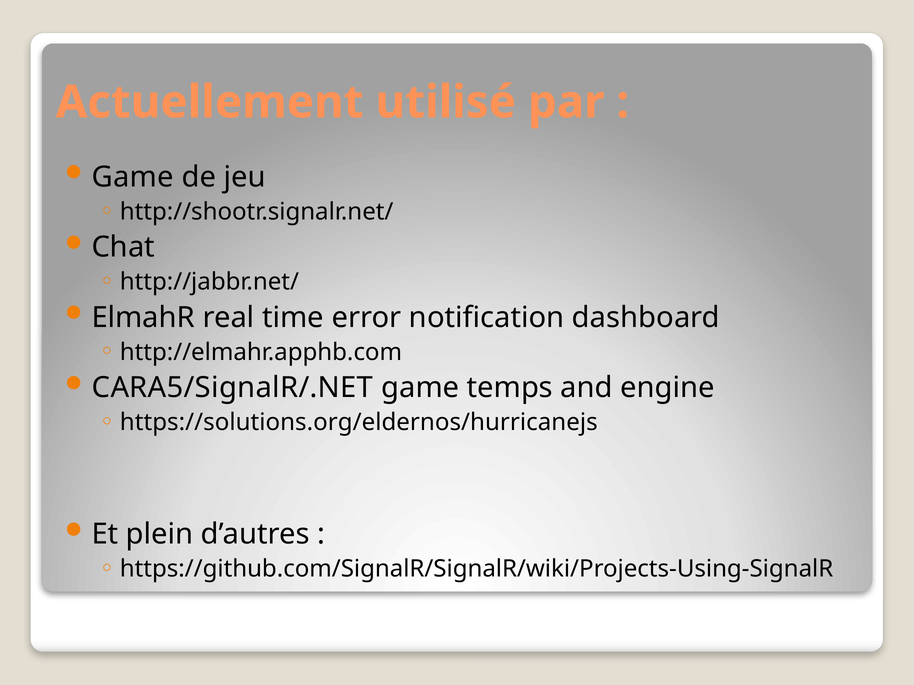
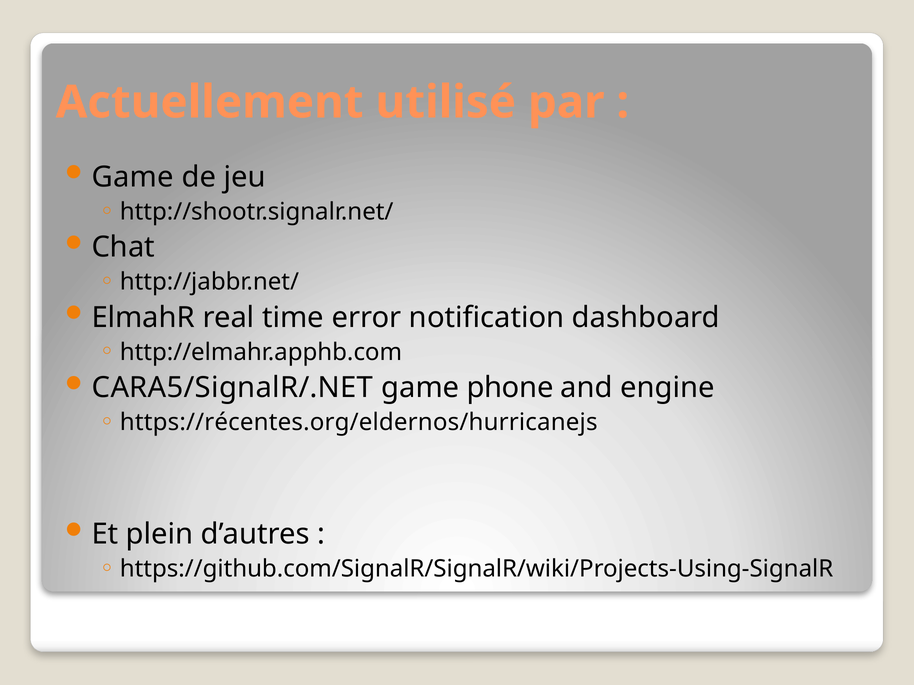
temps: temps -> phone
https://solutions.org/eldernos/hurricanejs: https://solutions.org/eldernos/hurricanejs -> https://récentes.org/eldernos/hurricanejs
